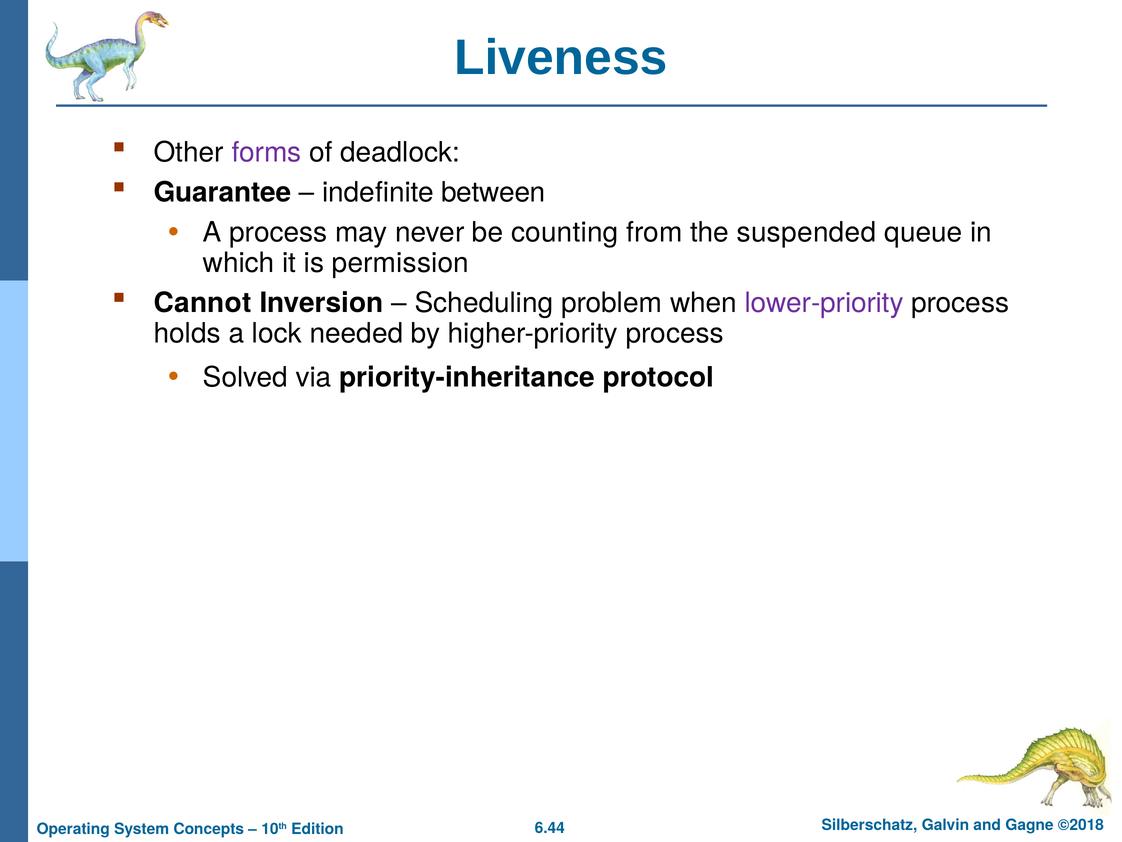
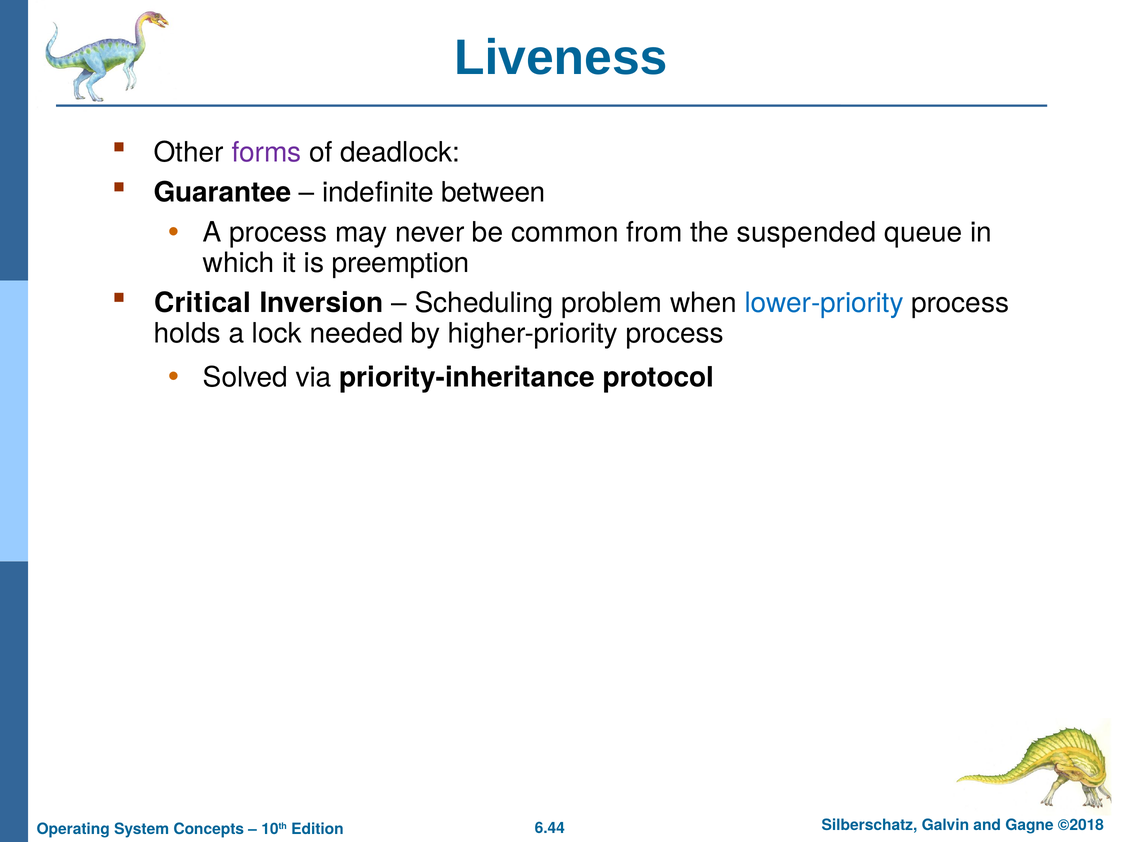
counting: counting -> common
permission: permission -> preemption
Cannot: Cannot -> Critical
lower-priority colour: purple -> blue
